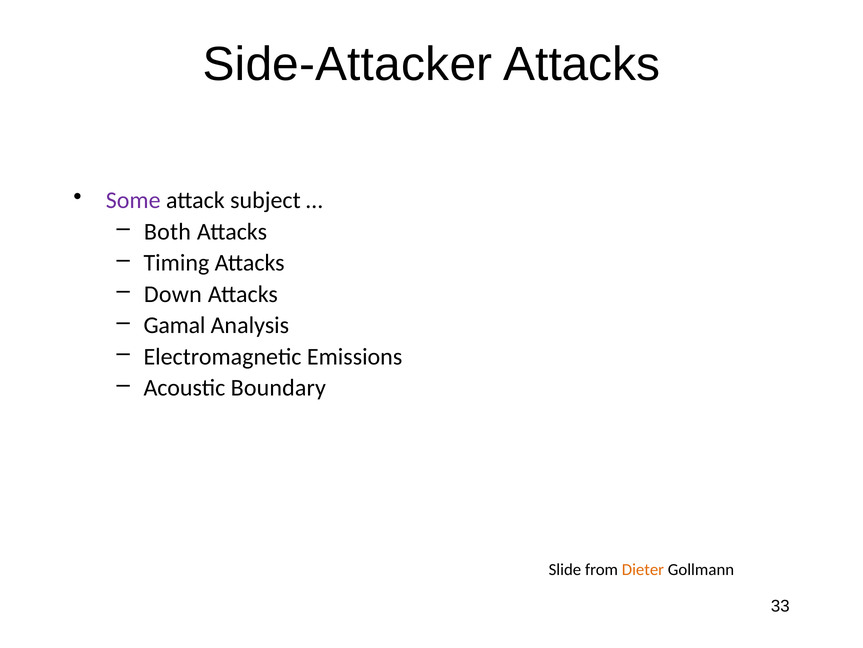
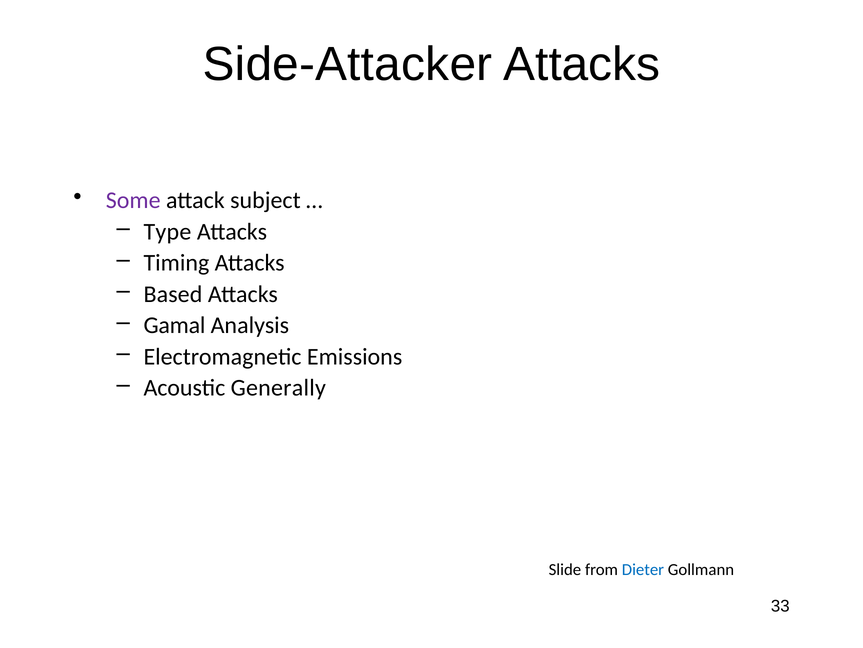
Both: Both -> Type
Down: Down -> Based
Boundary: Boundary -> Generally
Dieter colour: orange -> blue
